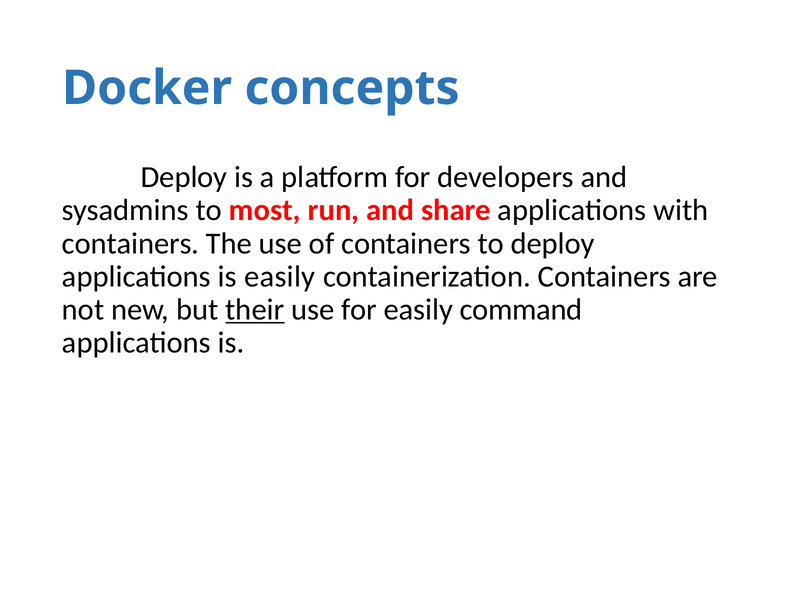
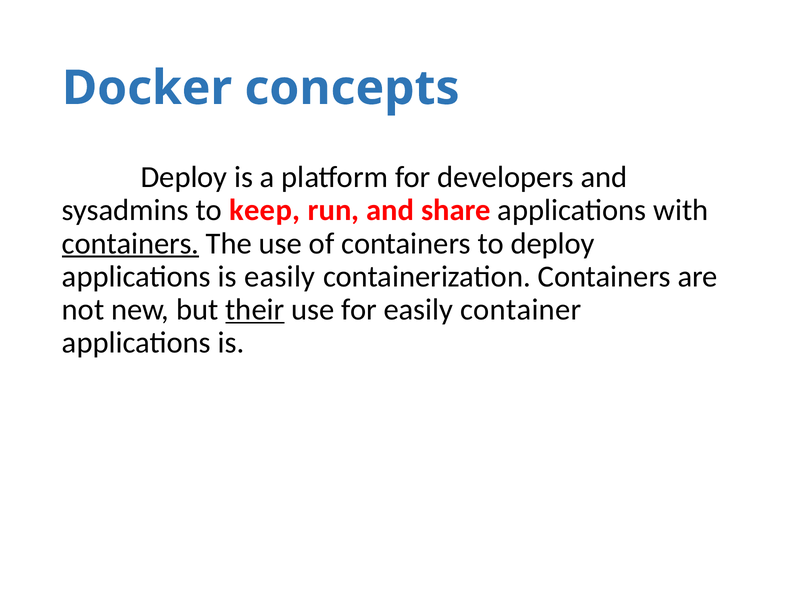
most: most -> keep
containers at (131, 244) underline: none -> present
command: command -> container
